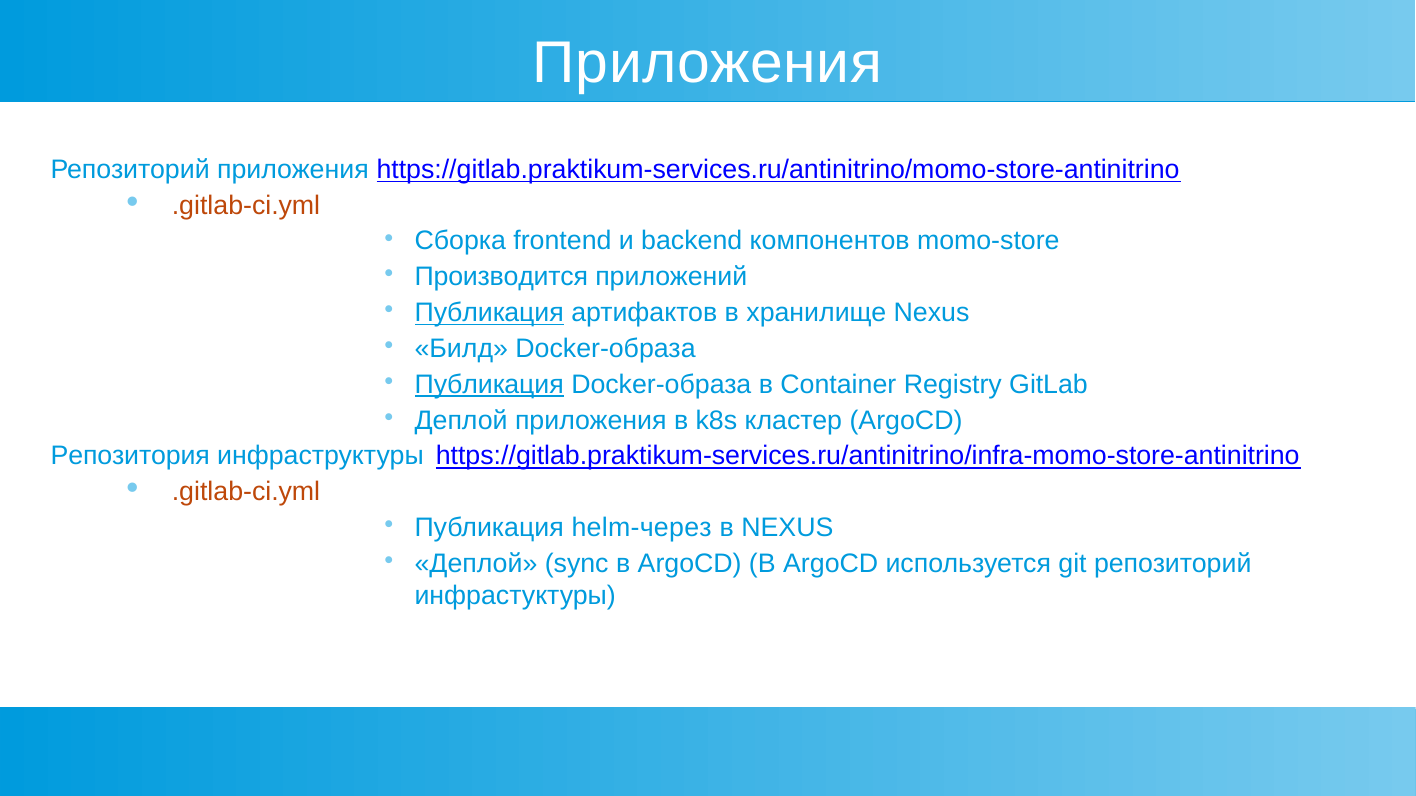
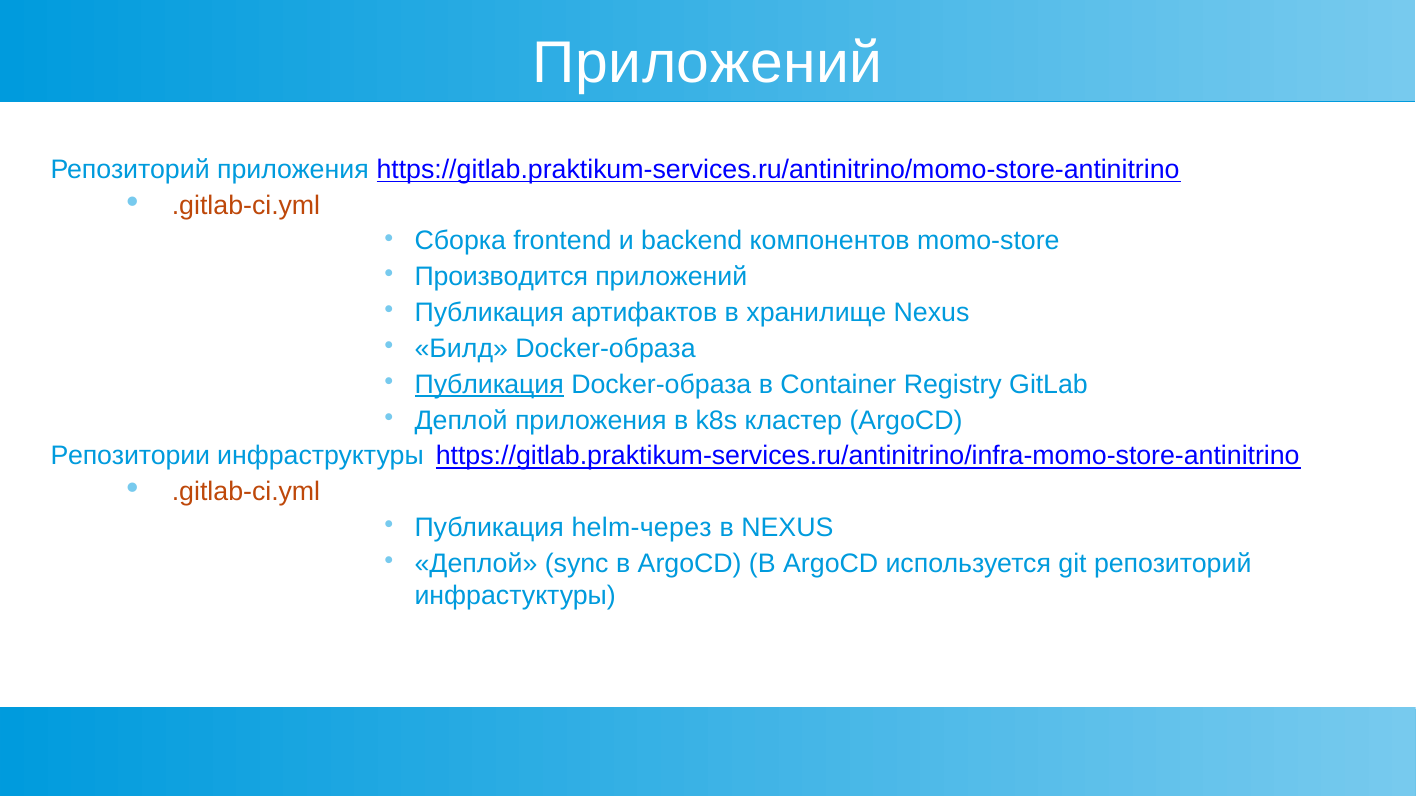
Приложения at (708, 63): Приложения -> Приложений
Публикация at (489, 313) underline: present -> none
Репозитория: Репозитория -> Репозитории
